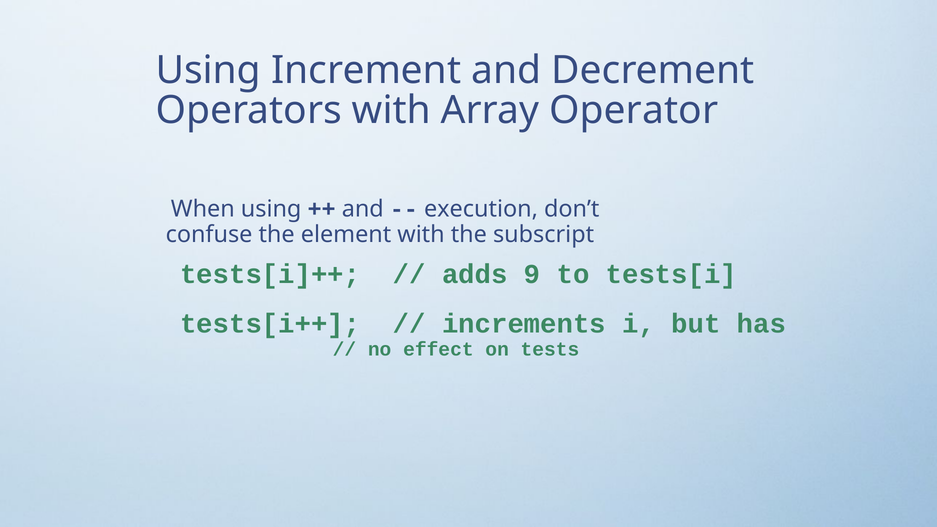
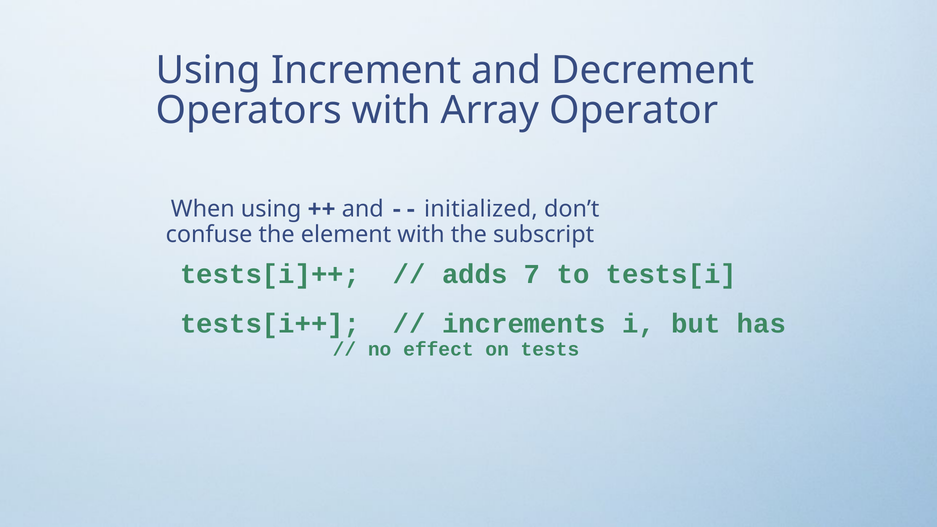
execution: execution -> initialized
9: 9 -> 7
